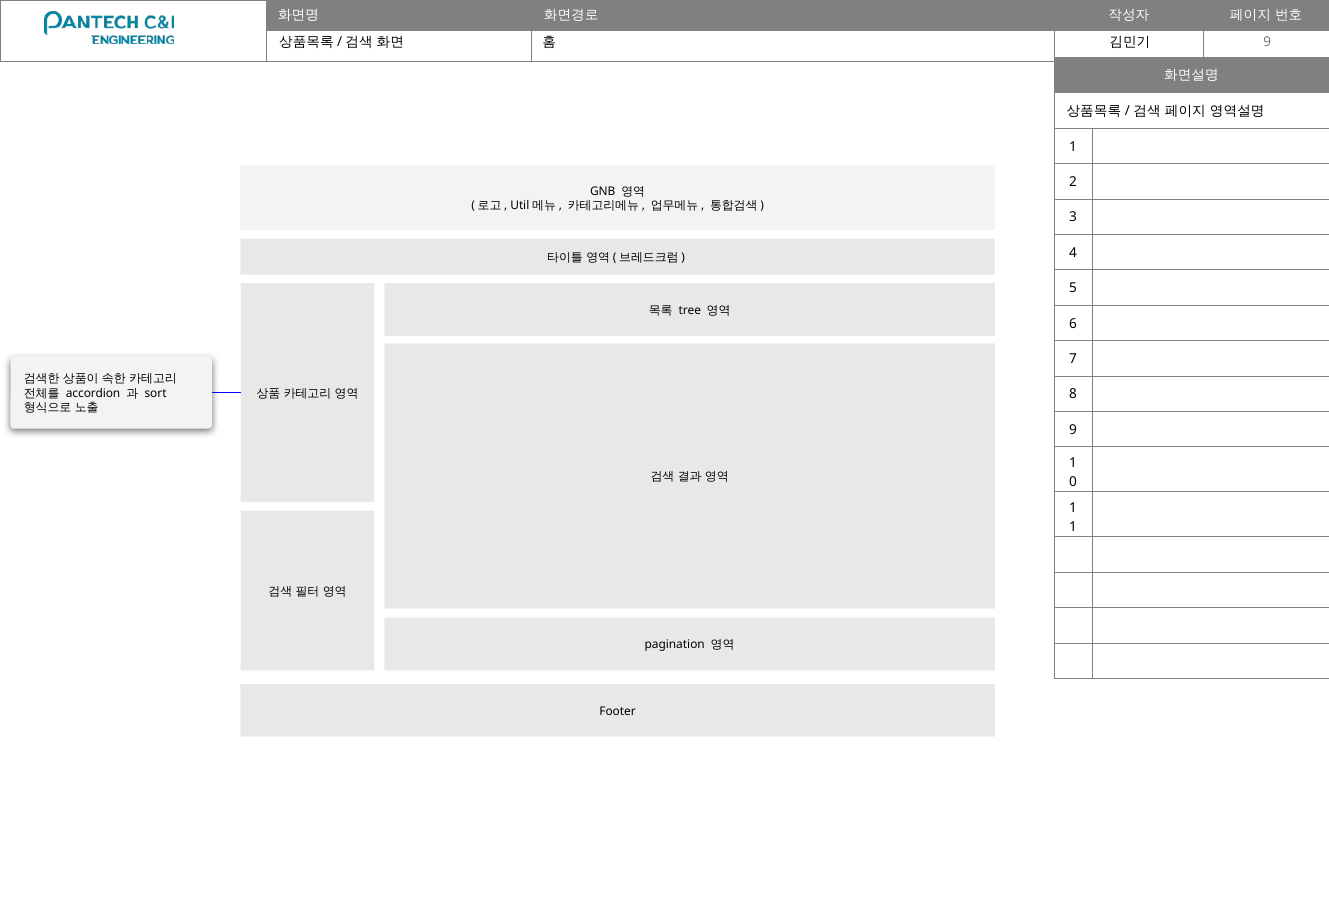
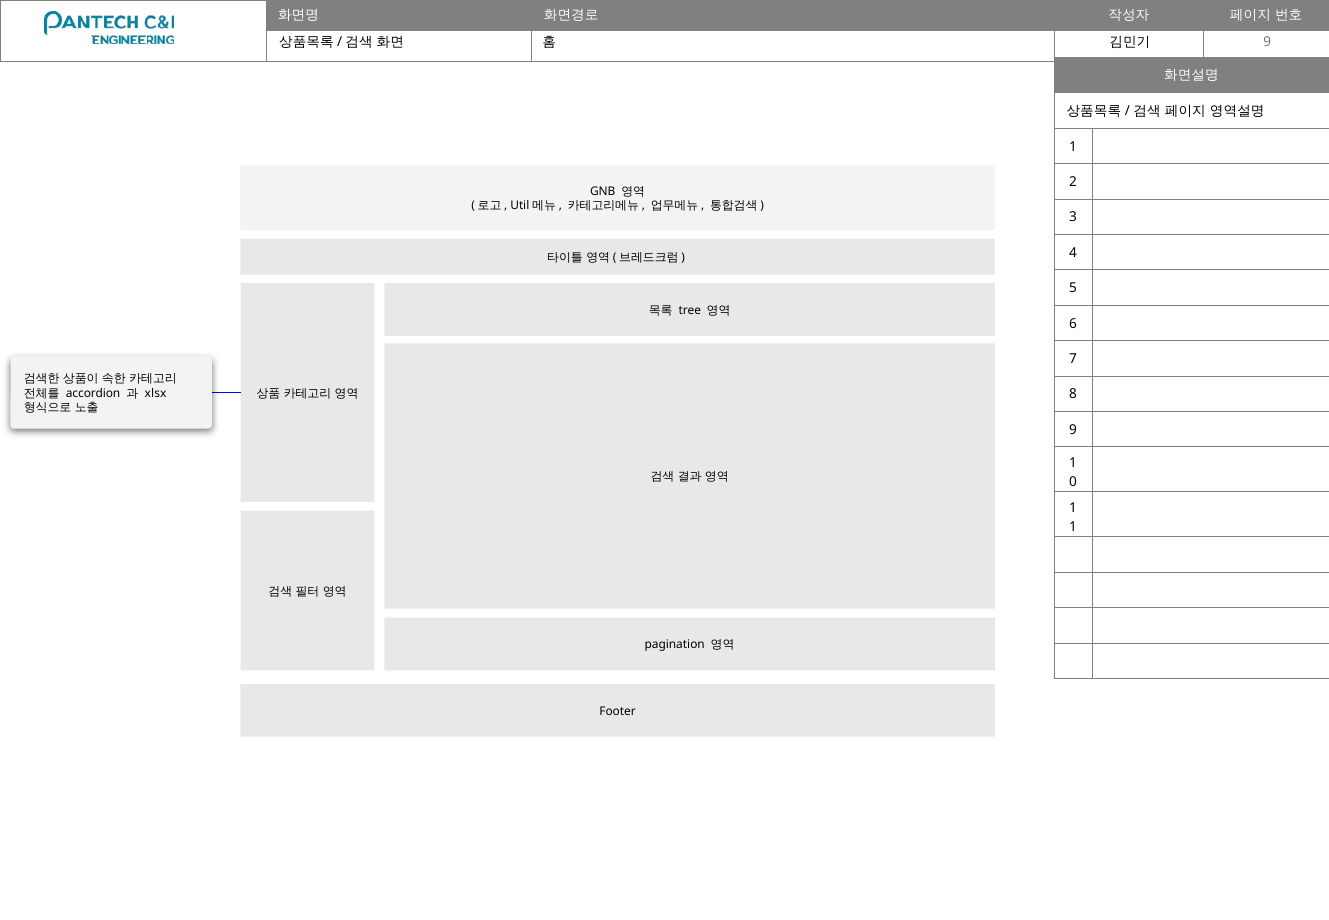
sort: sort -> xlsx
